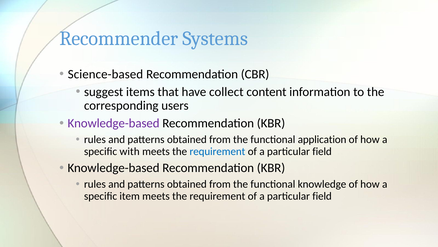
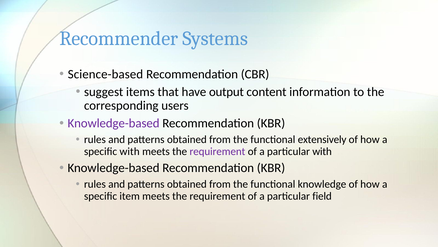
collect: collect -> output
application: application -> extensively
requirement at (217, 151) colour: blue -> purple
field at (322, 151): field -> with
